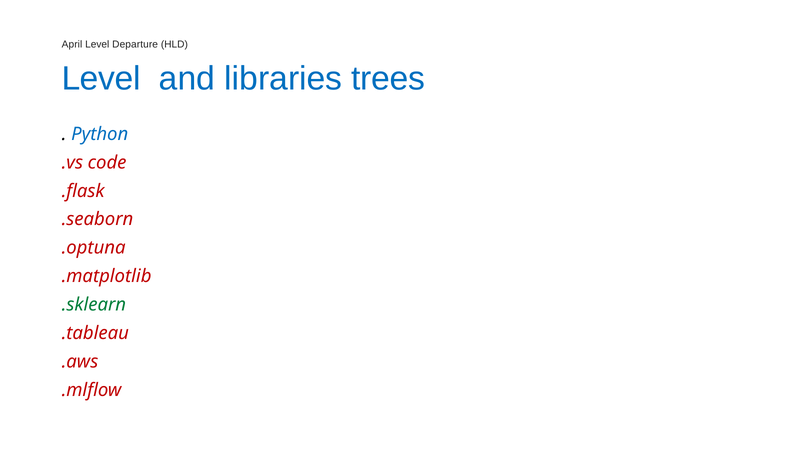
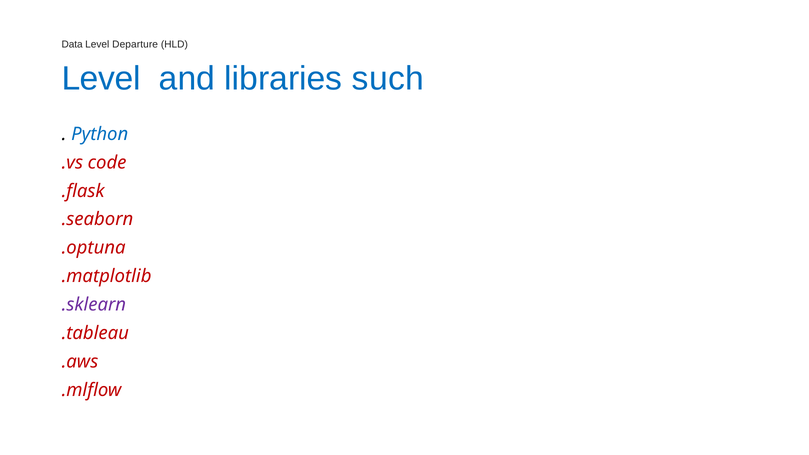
April: April -> Data
trees: trees -> such
.sklearn colour: green -> purple
